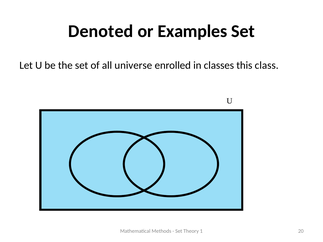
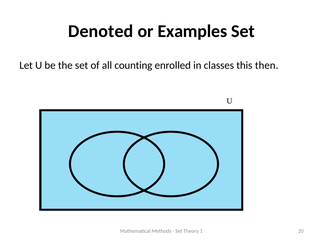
universe: universe -> counting
class: class -> then
